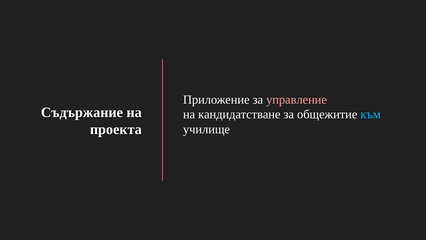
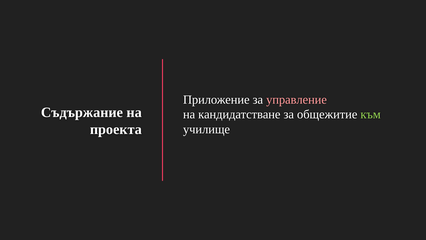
към colour: light blue -> light green
